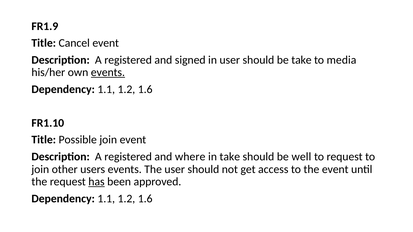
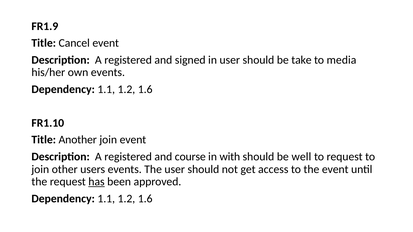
events at (108, 73) underline: present -> none
Possible: Possible -> Another
where: where -> course
in take: take -> with
